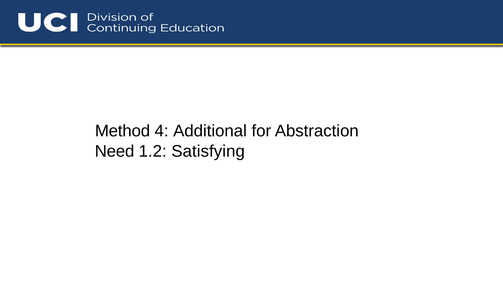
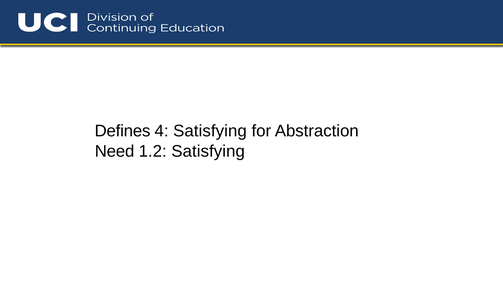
Method: Method -> Defines
4 Additional: Additional -> Satisfying
